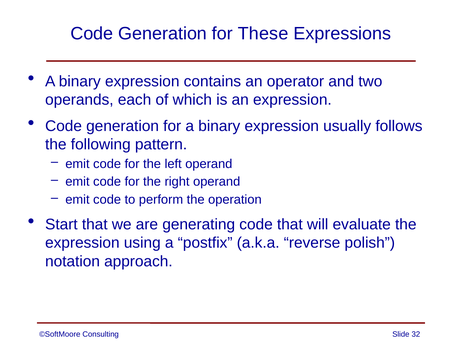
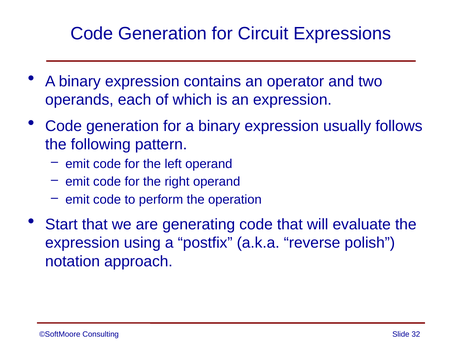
These: These -> Circuit
